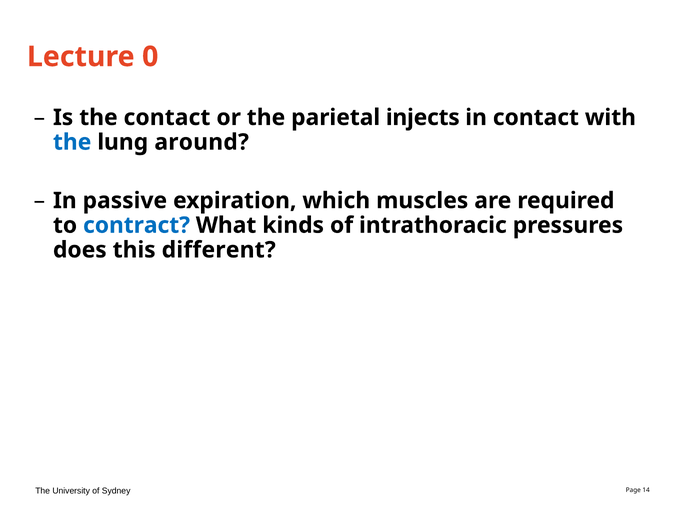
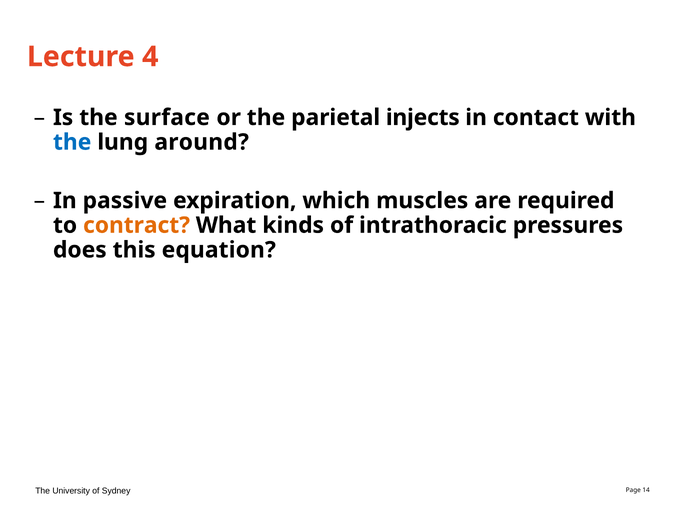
0: 0 -> 4
the contact: contact -> surface
contract colour: blue -> orange
different: different -> equation
